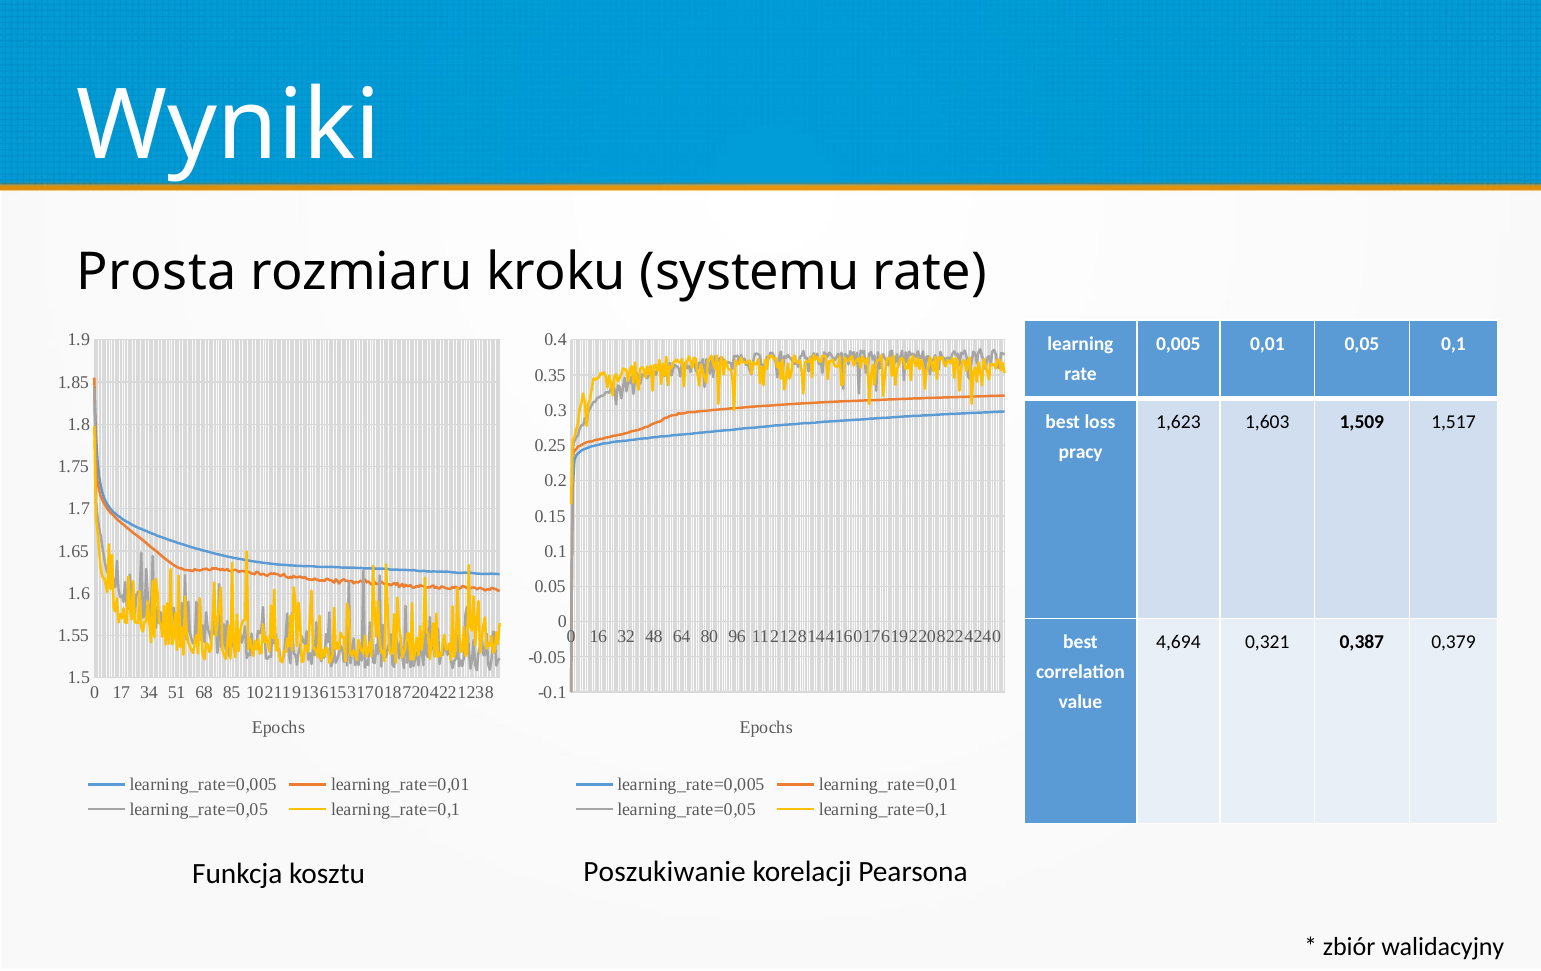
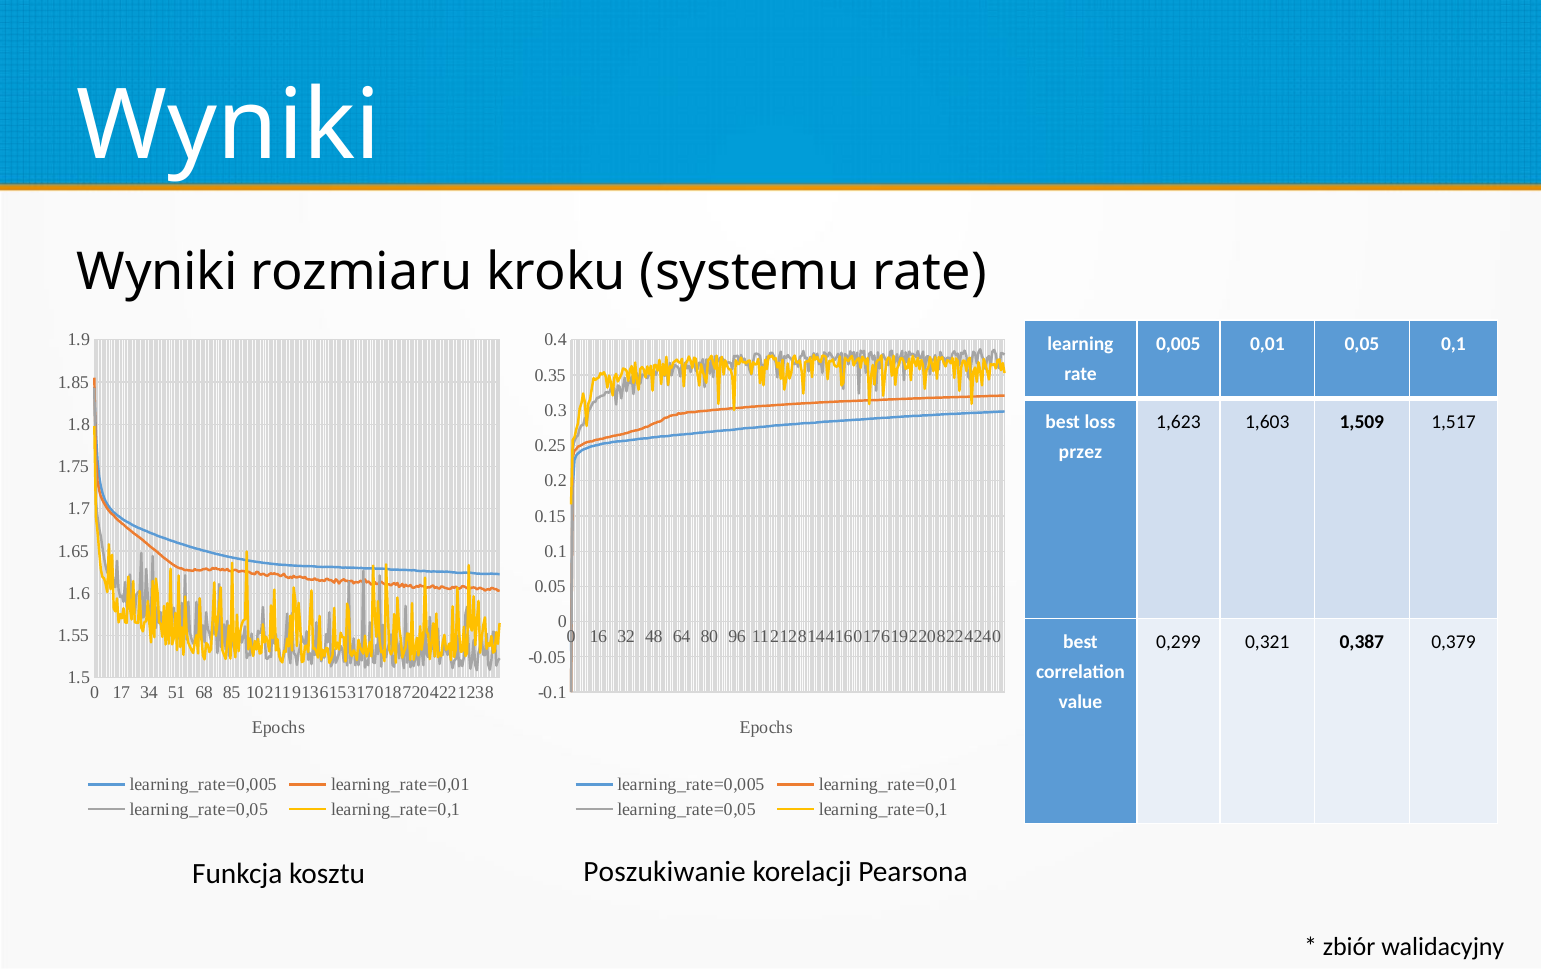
Prosta at (157, 273): Prosta -> Wyniki
pracy: pracy -> przez
4,694: 4,694 -> 0,299
